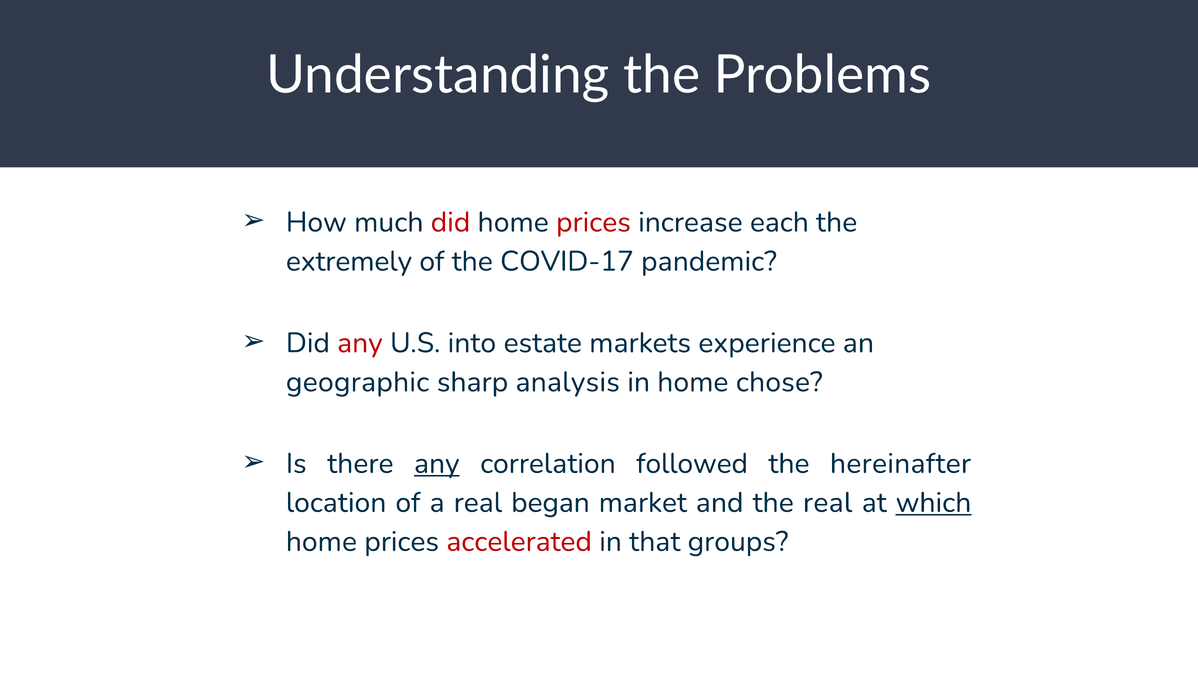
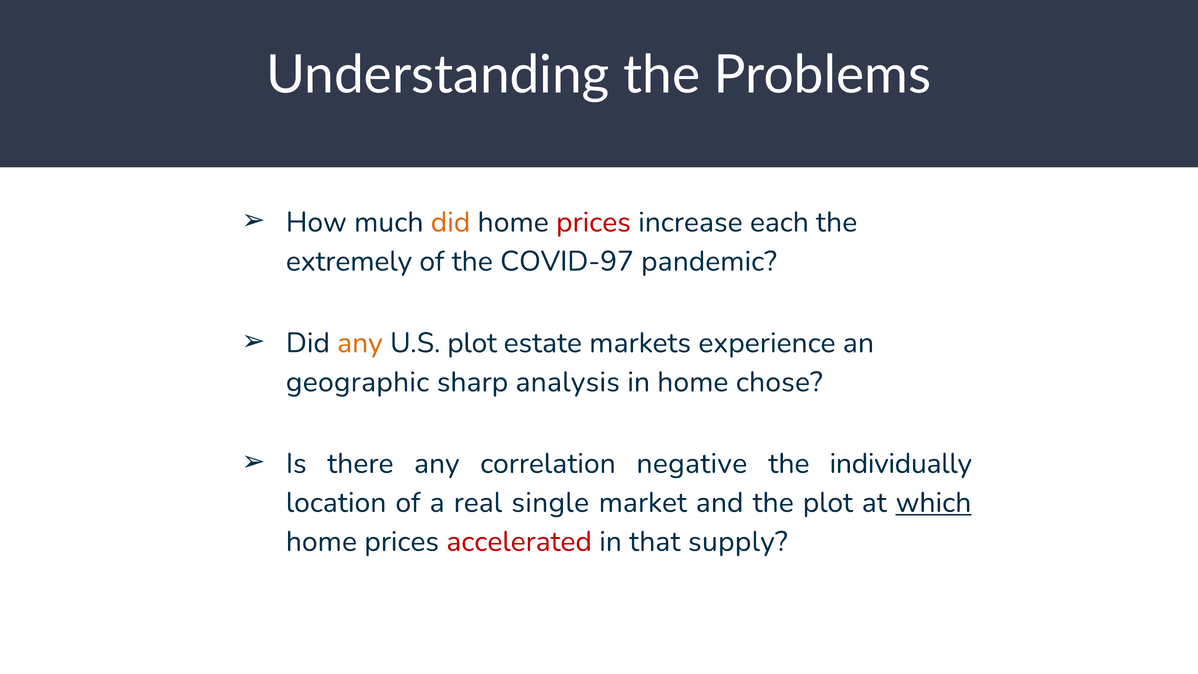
did at (451, 222) colour: red -> orange
COVID-17: COVID-17 -> COVID-97
any at (360, 343) colour: red -> orange
U.S into: into -> plot
any at (437, 463) underline: present -> none
followed: followed -> negative
hereinafter: hereinafter -> individually
began: began -> single
the real: real -> plot
groups: groups -> supply
